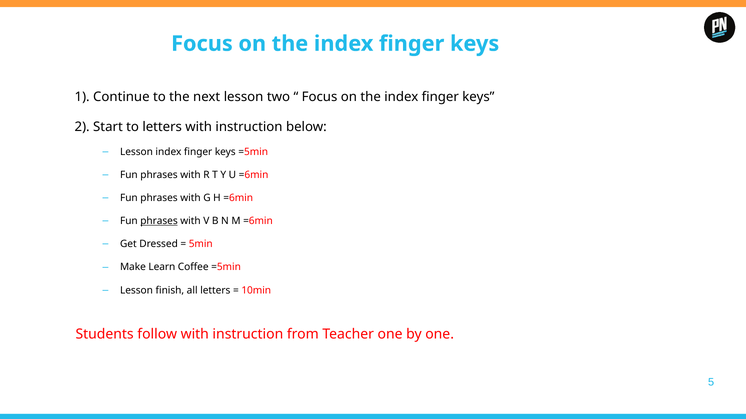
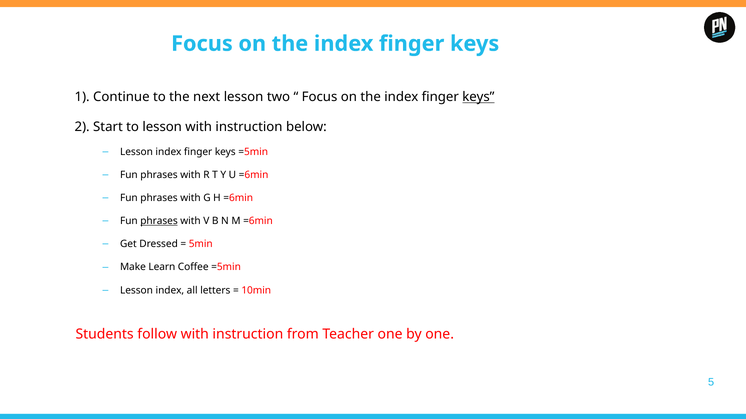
keys at (478, 97) underline: none -> present
to letters: letters -> lesson
finish at (170, 291): finish -> index
